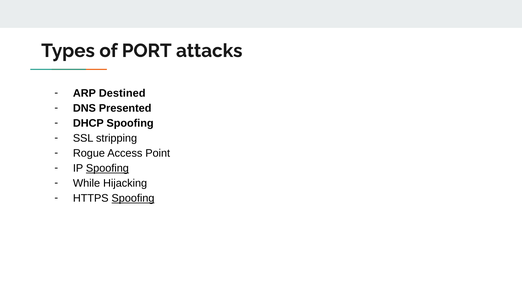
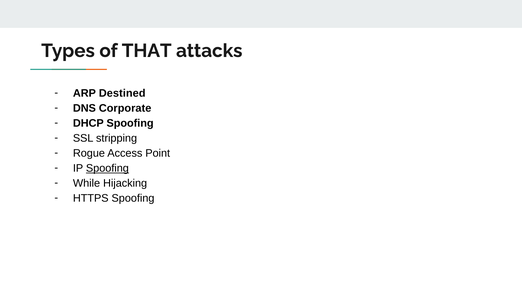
PORT: PORT -> THAT
Presented: Presented -> Corporate
Spoofing at (133, 198) underline: present -> none
